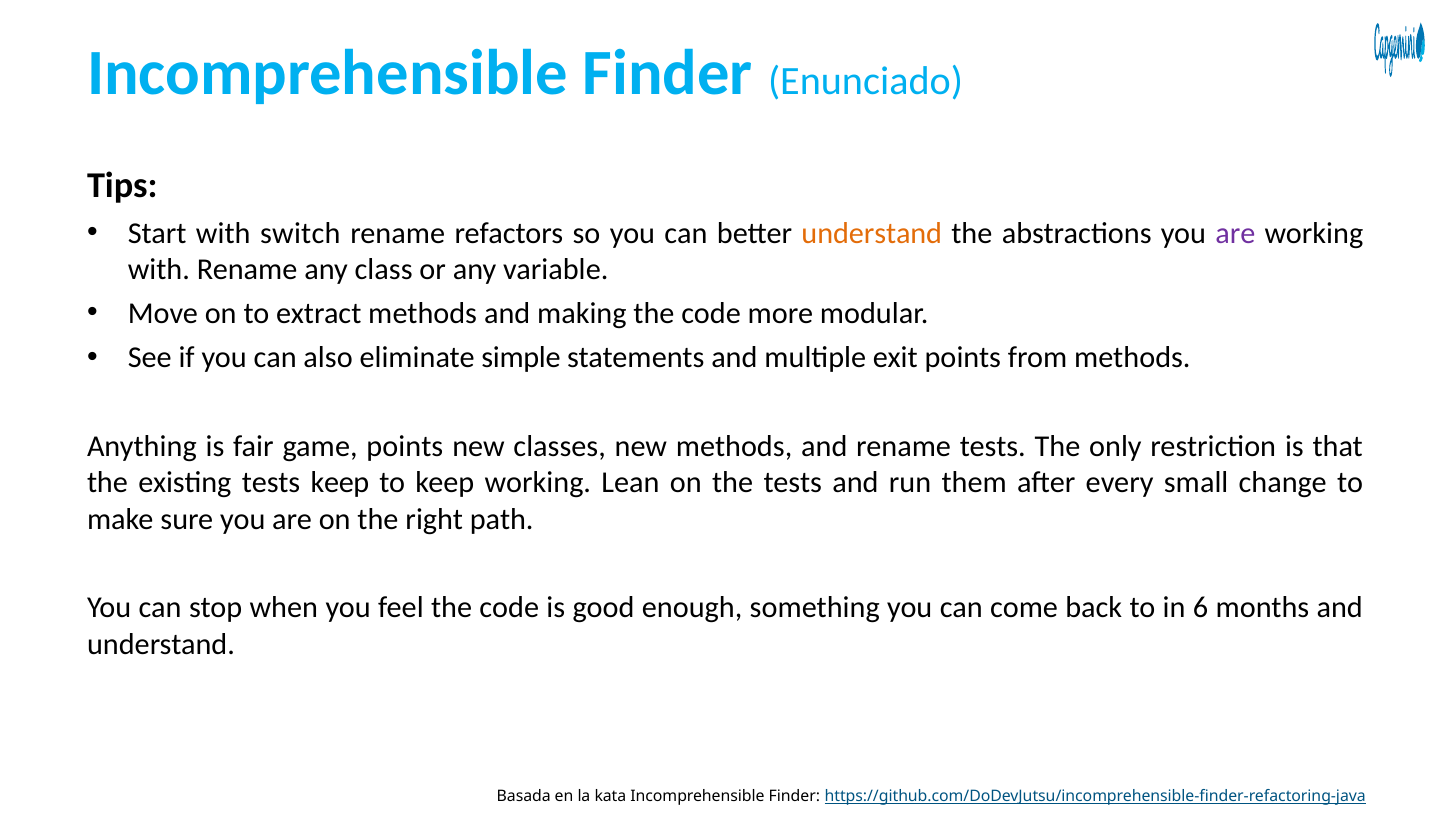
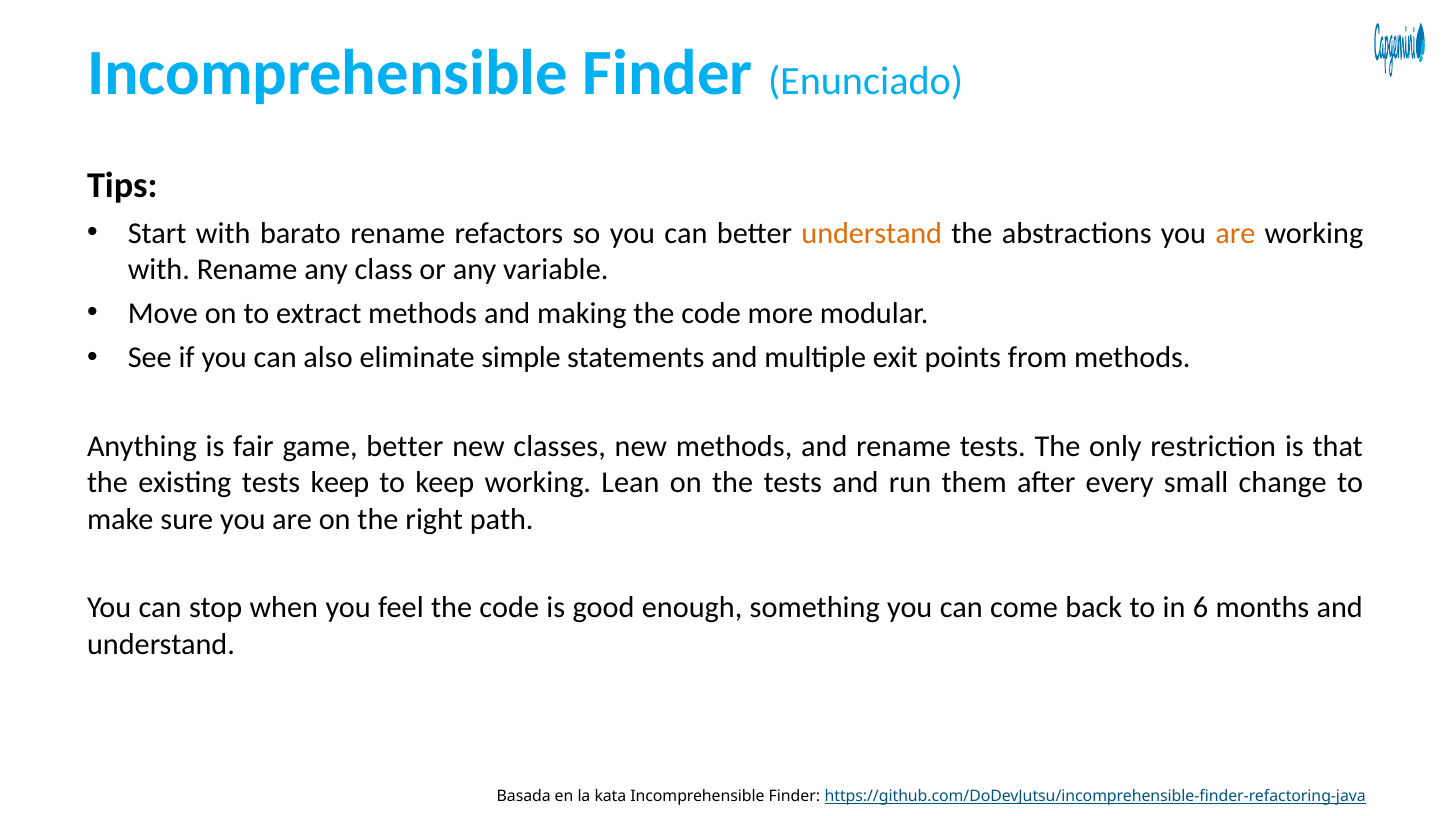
switch: switch -> barato
are at (1235, 233) colour: purple -> orange
game points: points -> better
